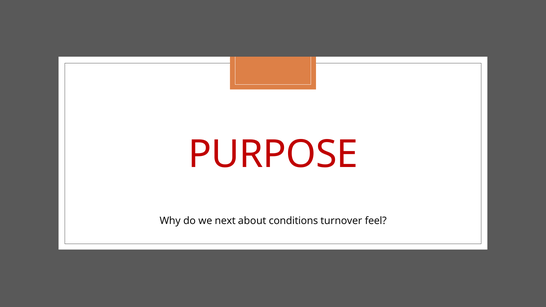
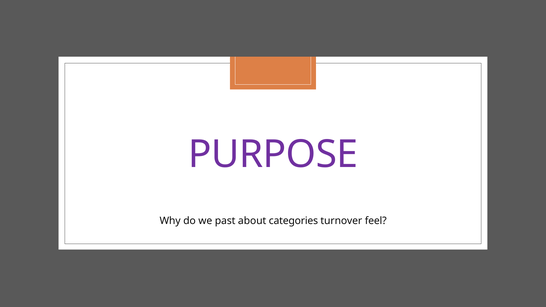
PURPOSE colour: red -> purple
next: next -> past
conditions: conditions -> categories
